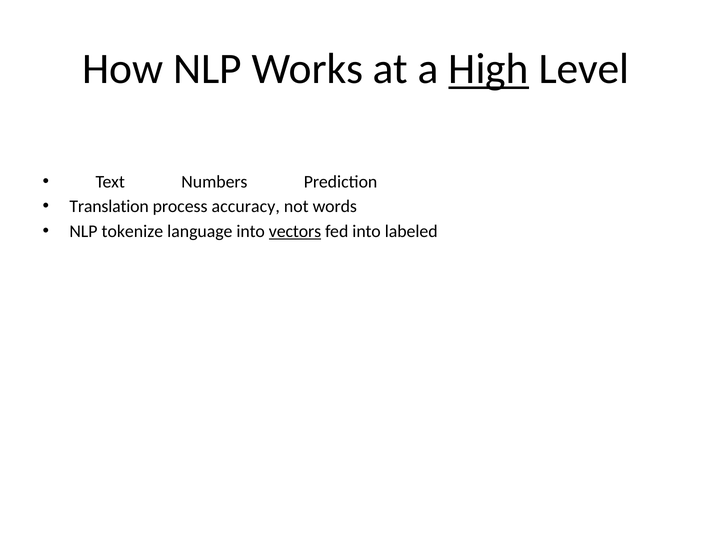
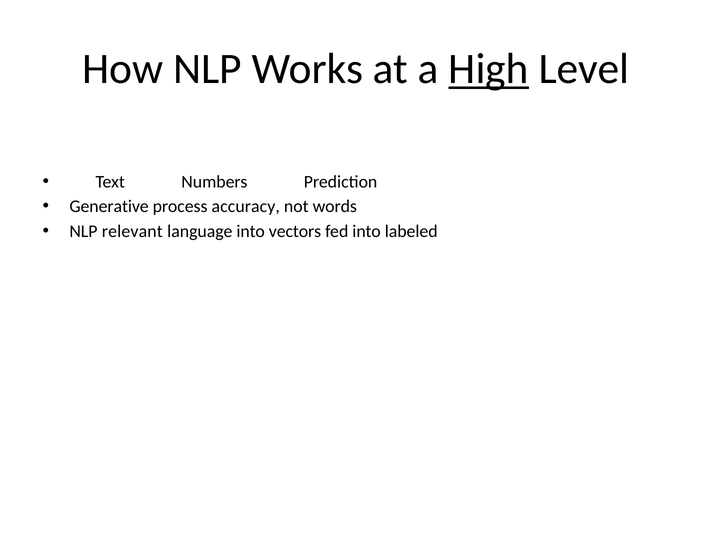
Translation: Translation -> Generative
tokenize: tokenize -> relevant
vectors underline: present -> none
